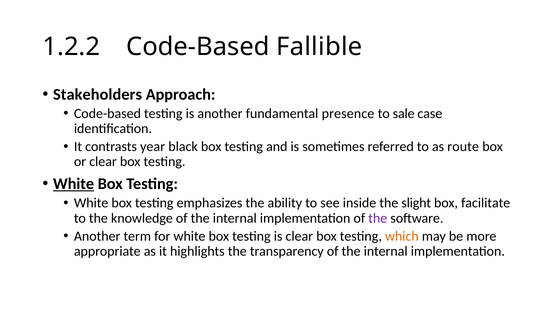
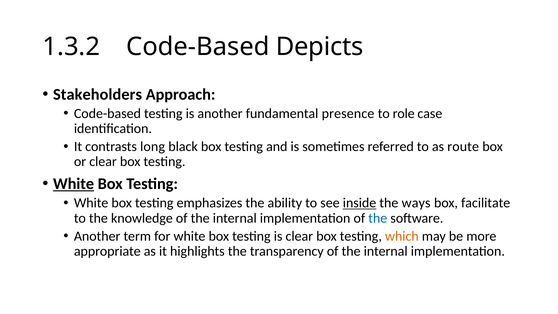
1.2.2: 1.2.2 -> 1.3.2
Fallible: Fallible -> Depicts
sale: sale -> role
year: year -> long
inside underline: none -> present
slight: slight -> ways
the at (378, 218) colour: purple -> blue
